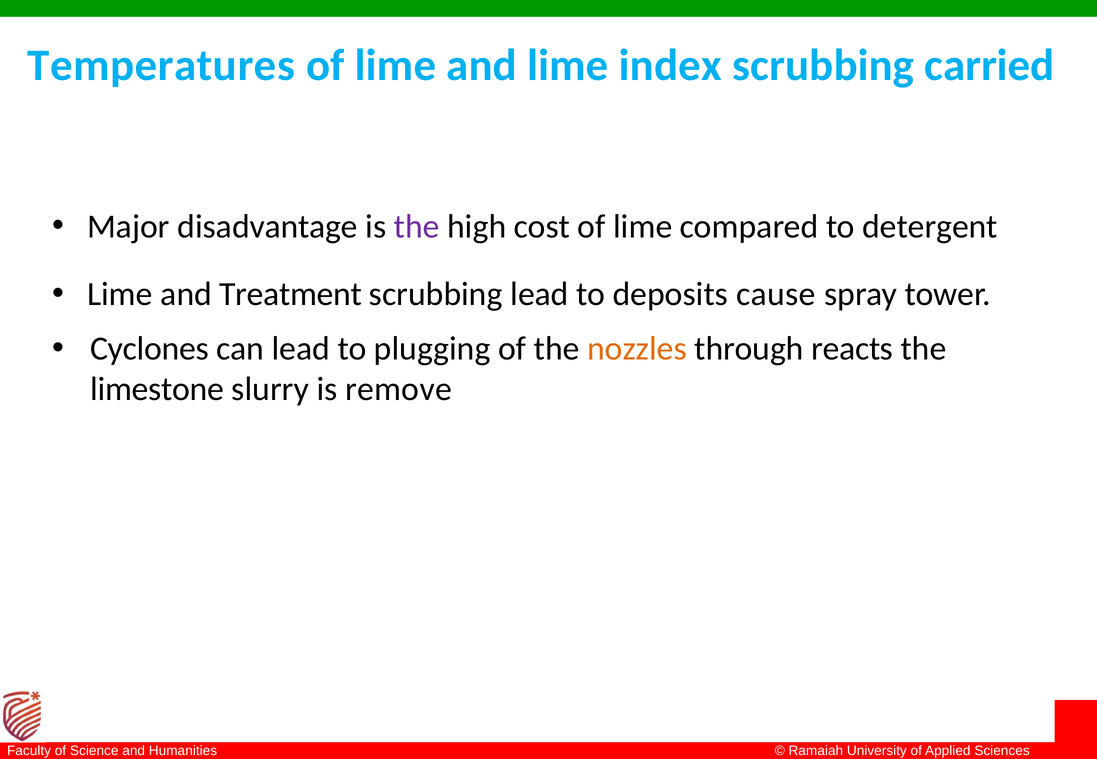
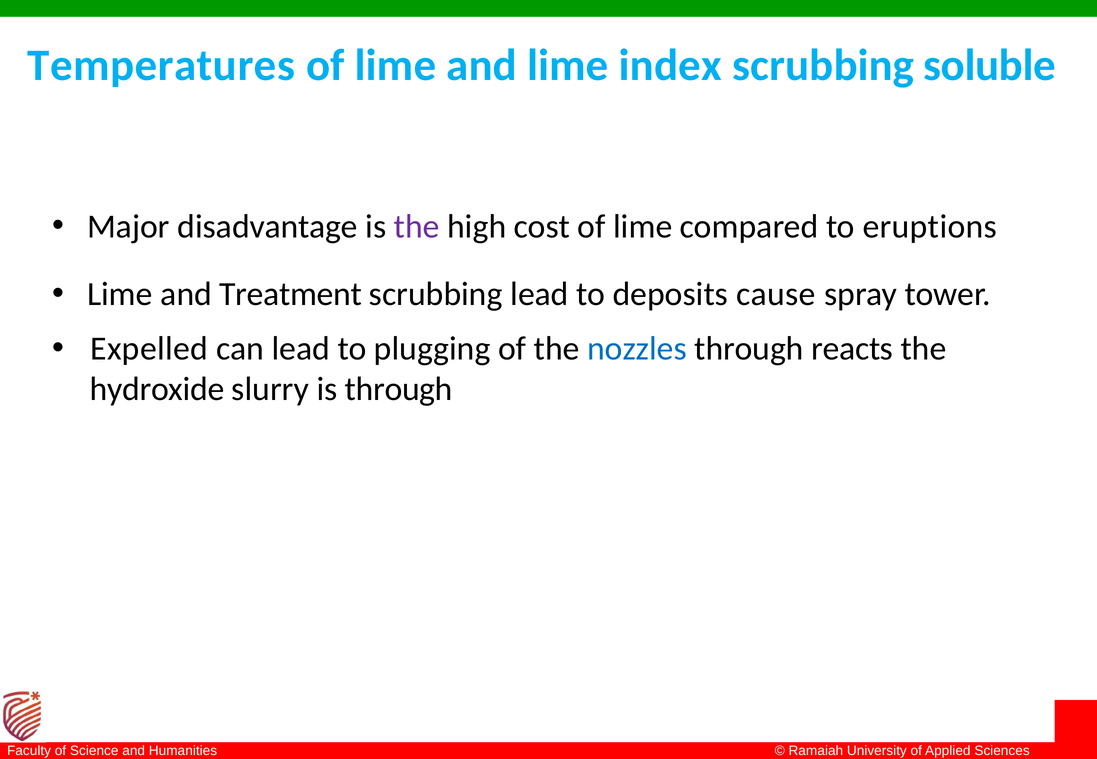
carried: carried -> soluble
detergent: detergent -> eruptions
Cyclones: Cyclones -> Expelled
nozzles colour: orange -> blue
limestone: limestone -> hydroxide
is remove: remove -> through
